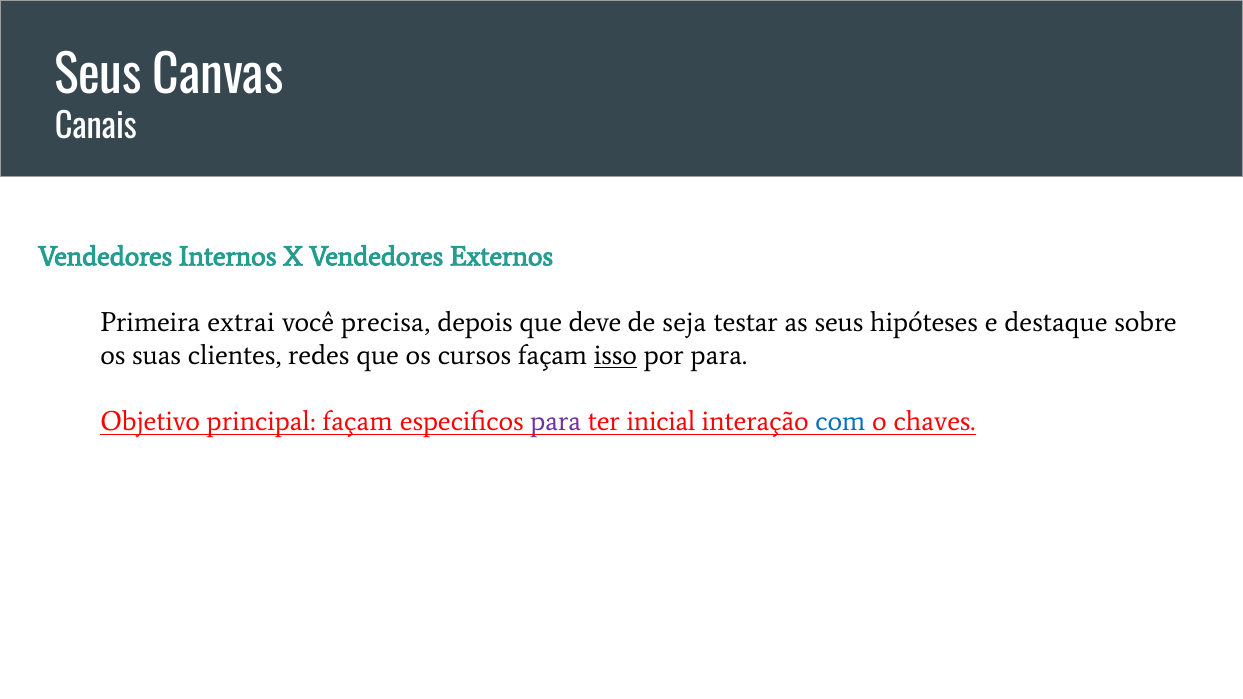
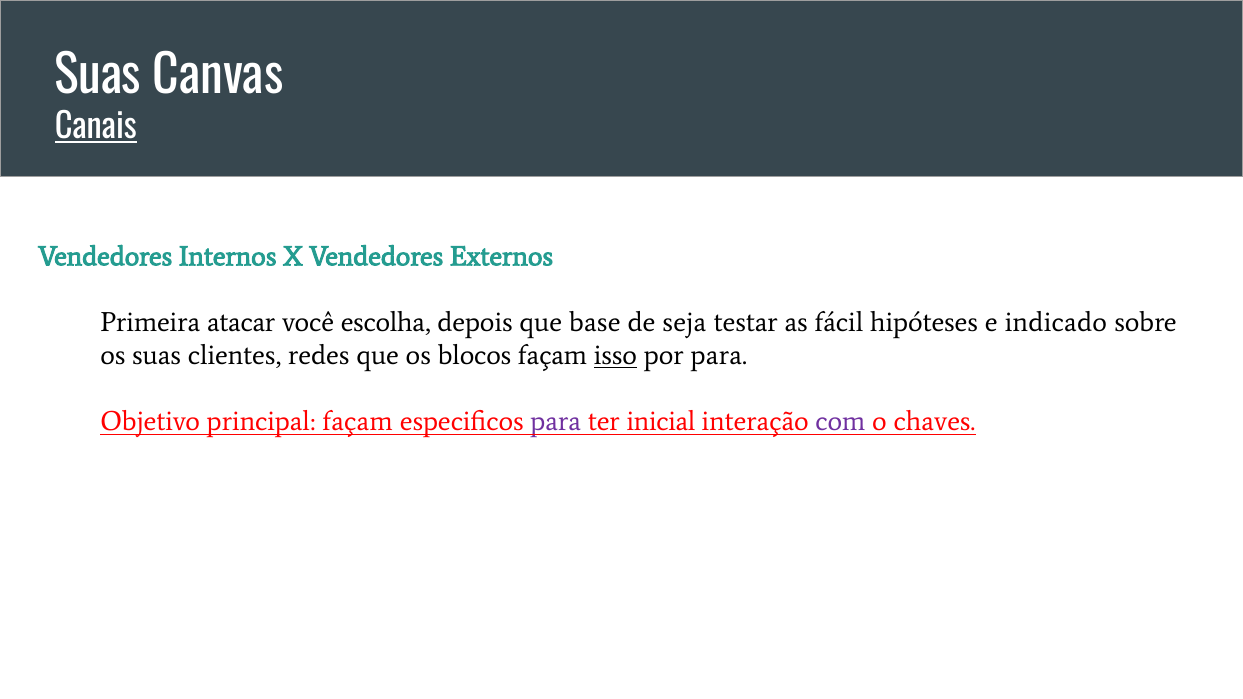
Seus at (98, 77): Seus -> Suas
Canais underline: none -> present
extrai: extrai -> atacar
precisa: precisa -> escolha
deve: deve -> base
as seus: seus -> fácil
destaque: destaque -> indicado
cursos: cursos -> blocos
com colour: blue -> purple
